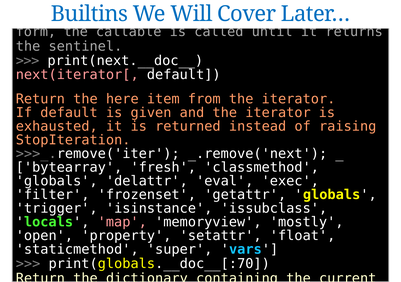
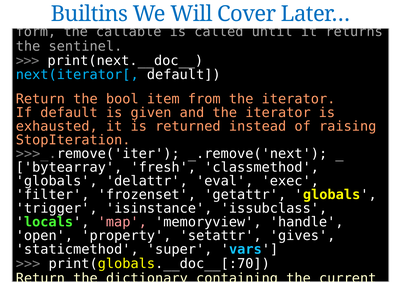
next(iterator[ colour: pink -> light blue
here: here -> bool
mostly: mostly -> handle
float: float -> gives
